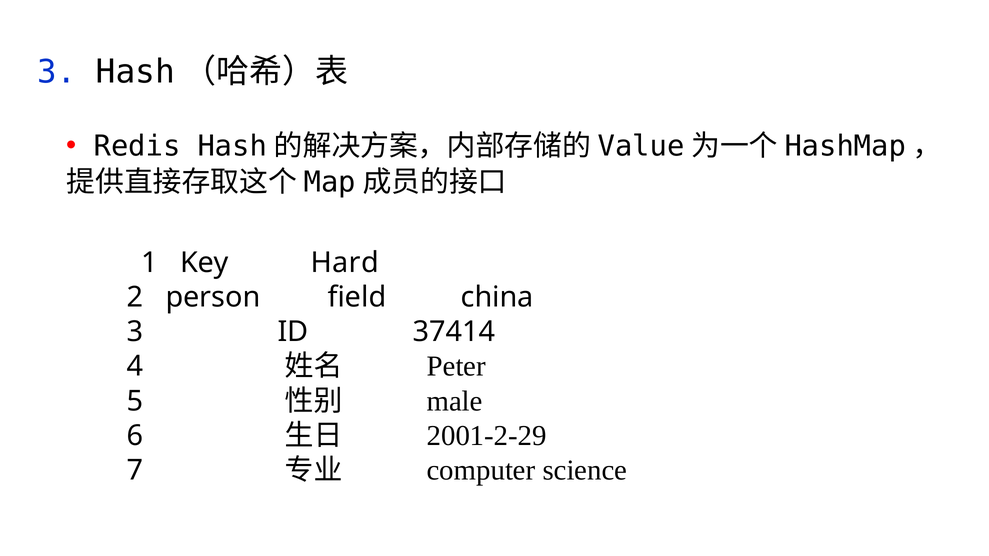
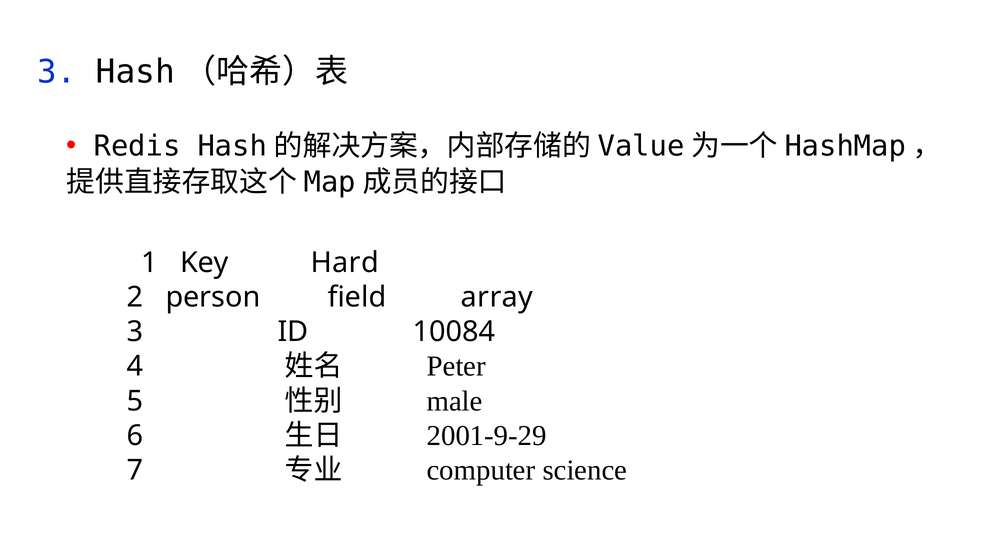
china: china -> array
37414: 37414 -> 10084
2001-2-29: 2001-2-29 -> 2001-9-29
